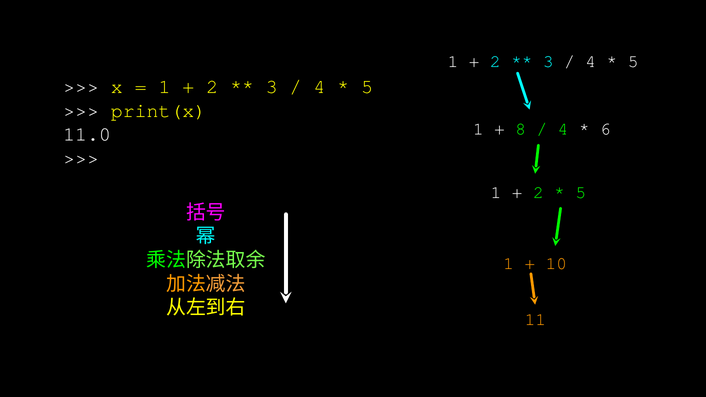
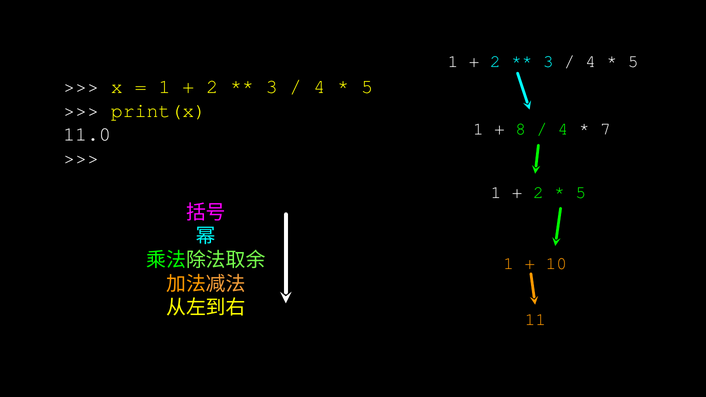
6: 6 -> 7
